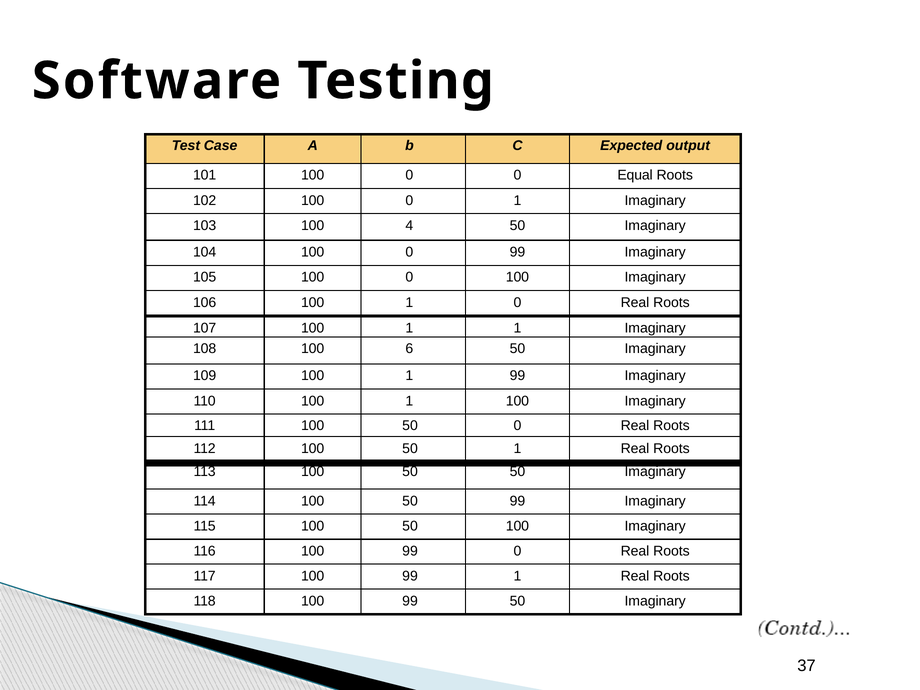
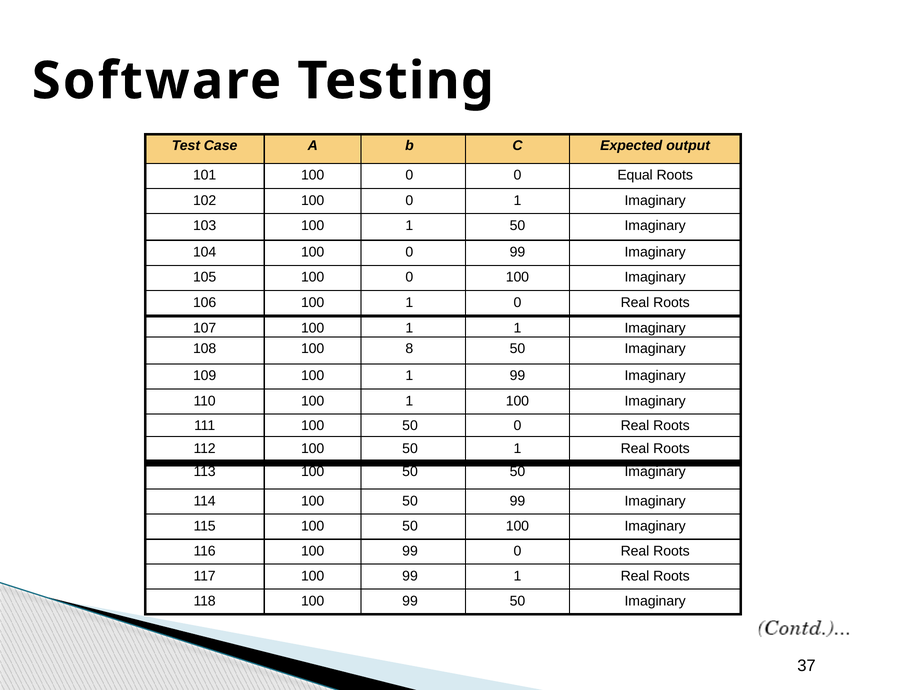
103 100 4: 4 -> 1
6: 6 -> 8
